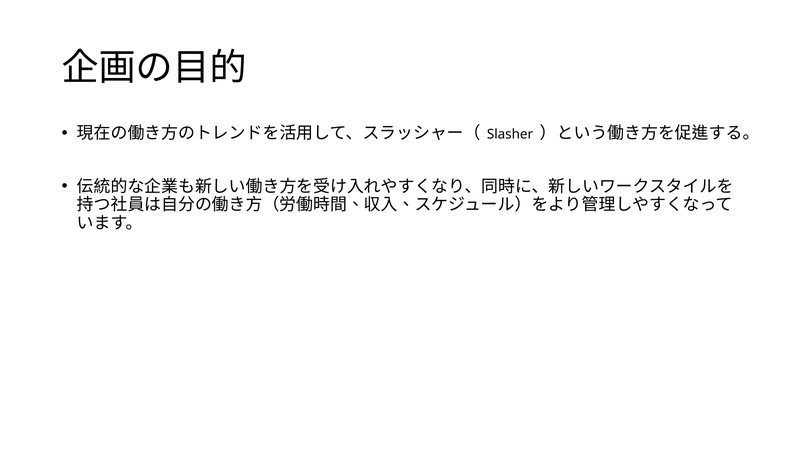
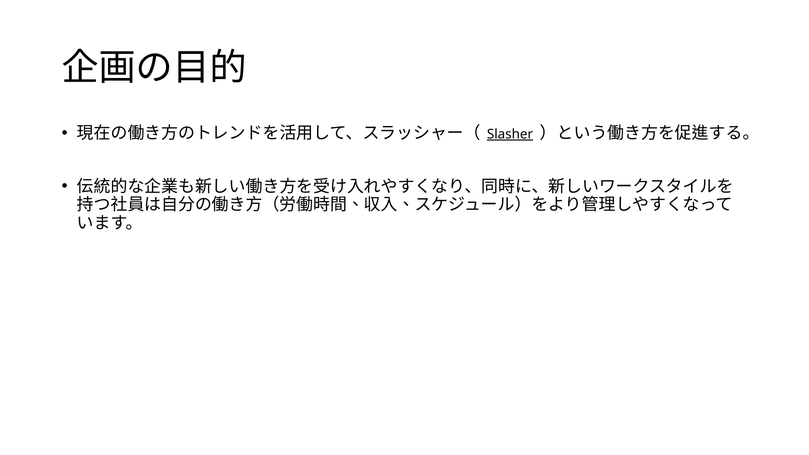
Slasher underline: none -> present
